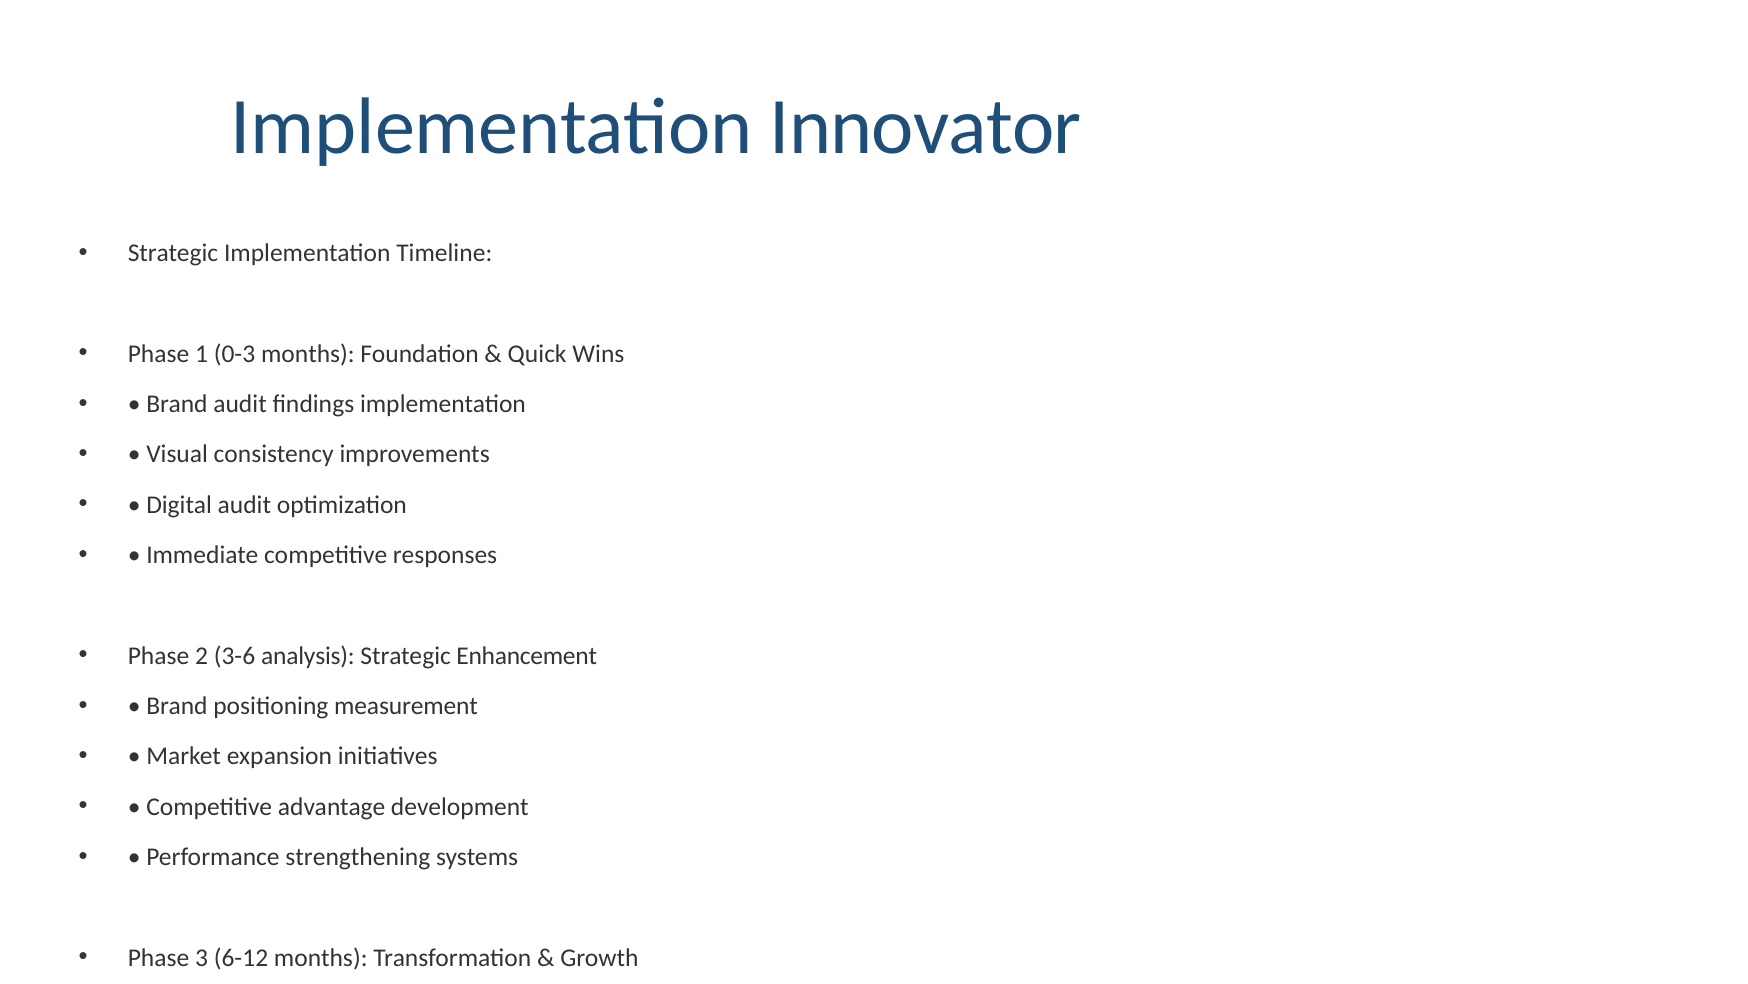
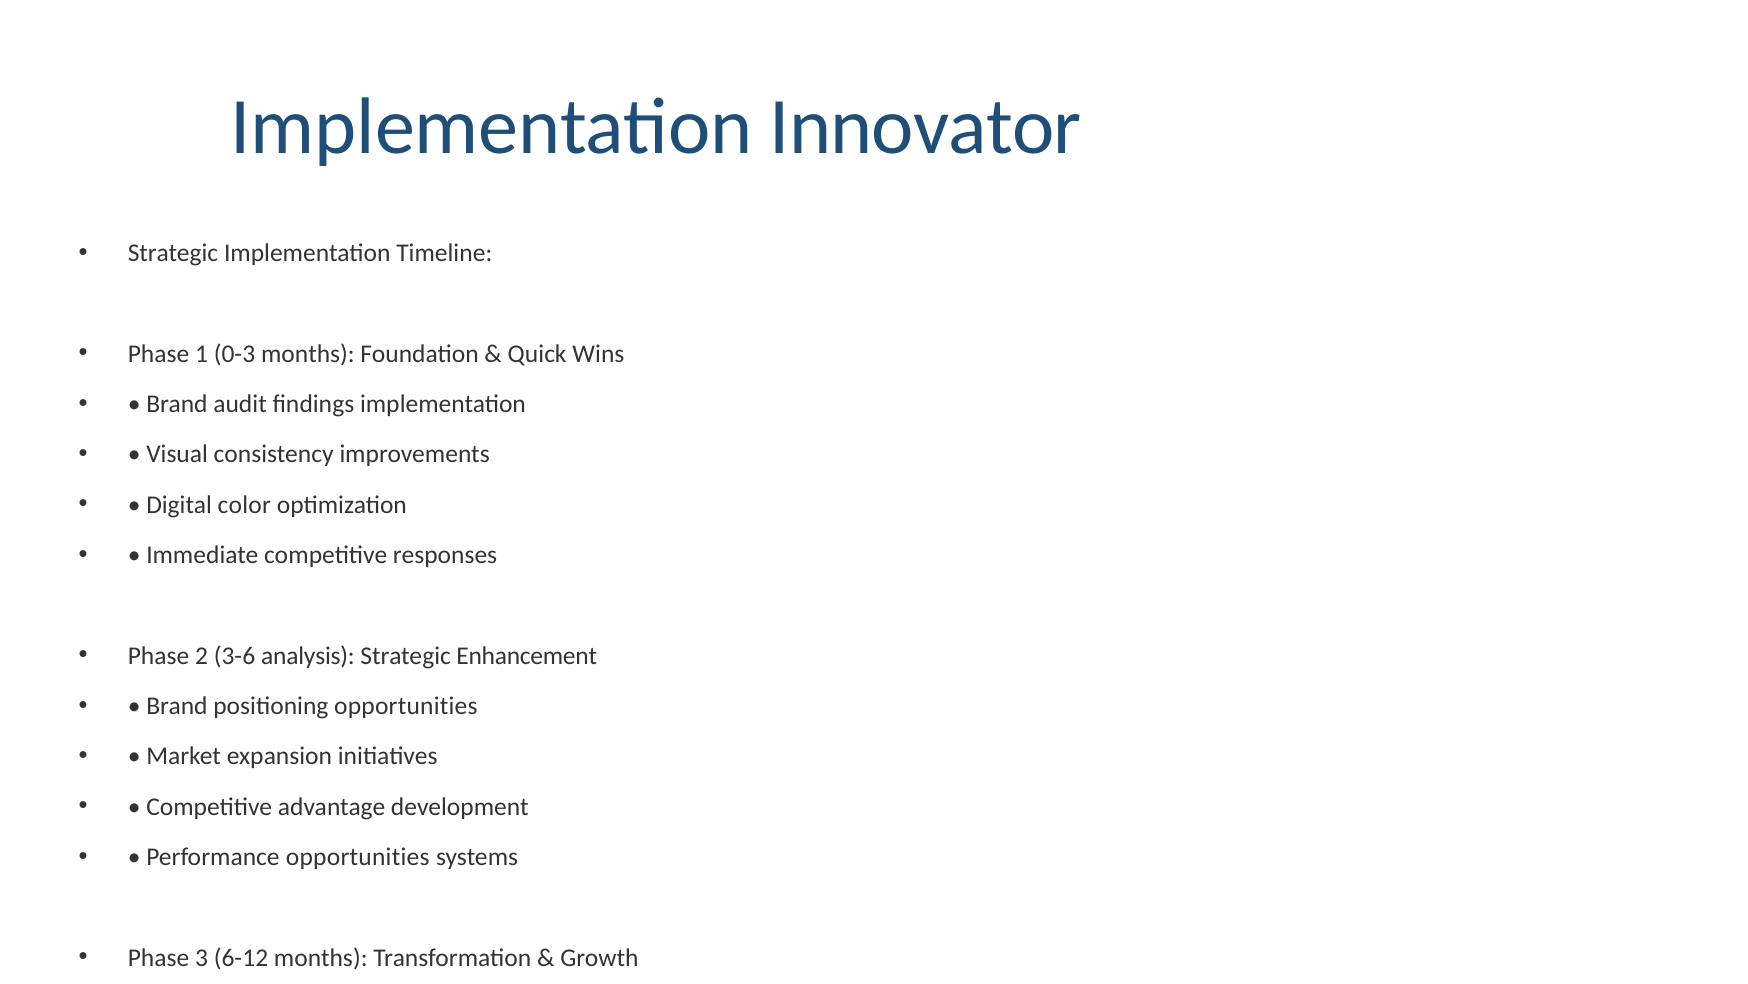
Digital audit: audit -> color
positioning measurement: measurement -> opportunities
Performance strengthening: strengthening -> opportunities
